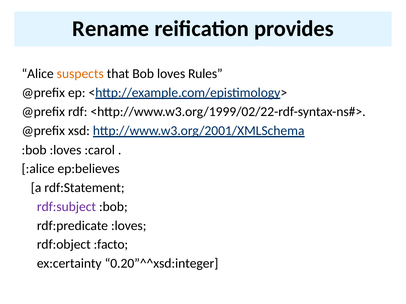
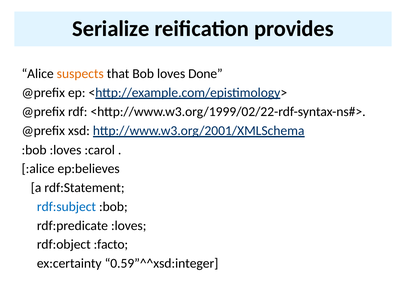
Rename: Rename -> Serialize
Rules: Rules -> Done
rdf:subject colour: purple -> blue
0.20”^^xsd:integer: 0.20”^^xsd:integer -> 0.59”^^xsd:integer
